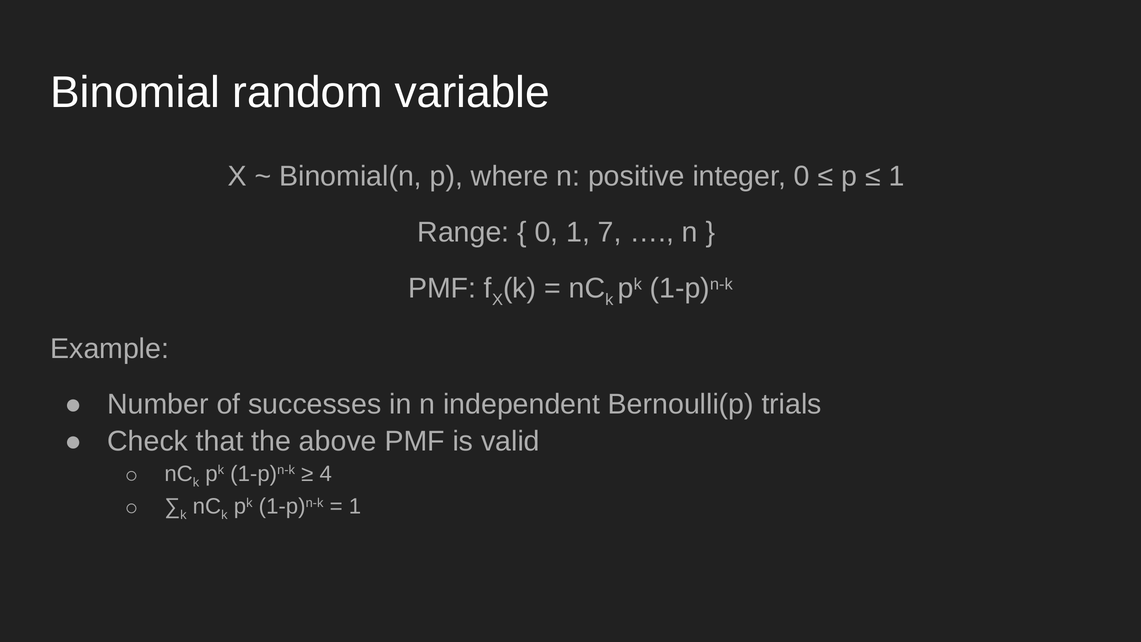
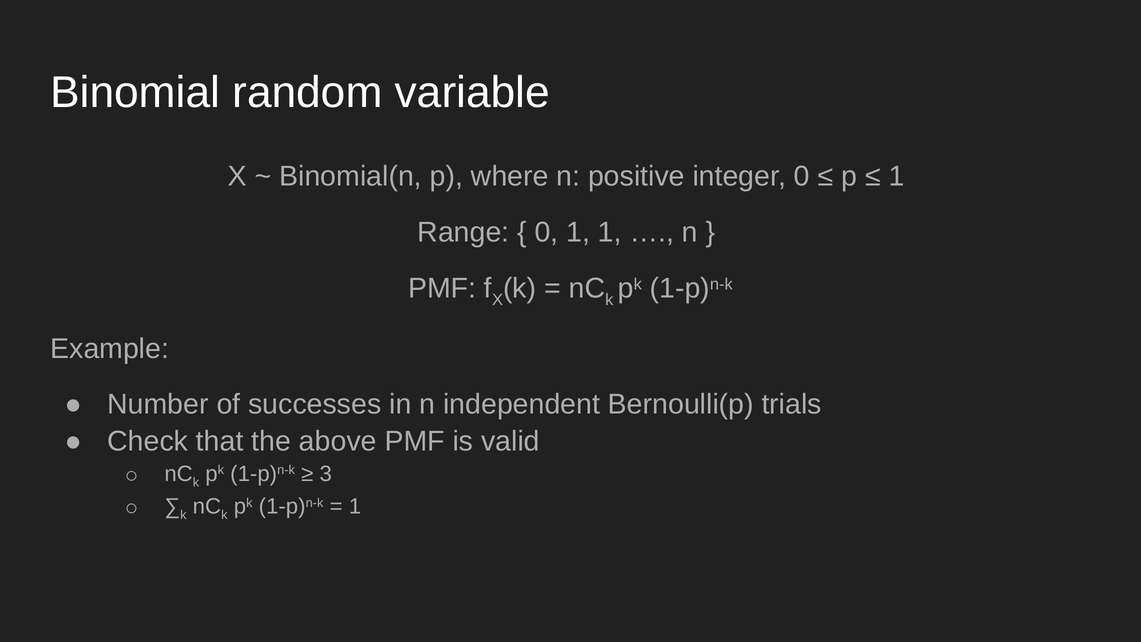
1 7: 7 -> 1
4: 4 -> 3
